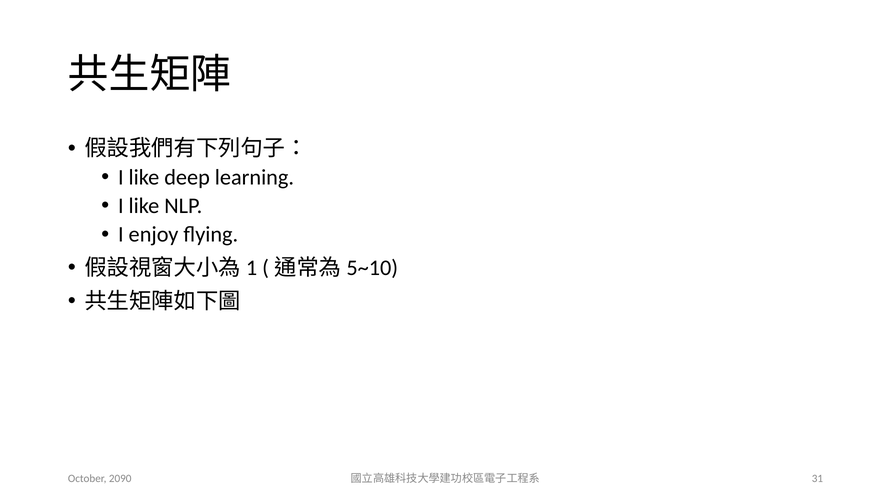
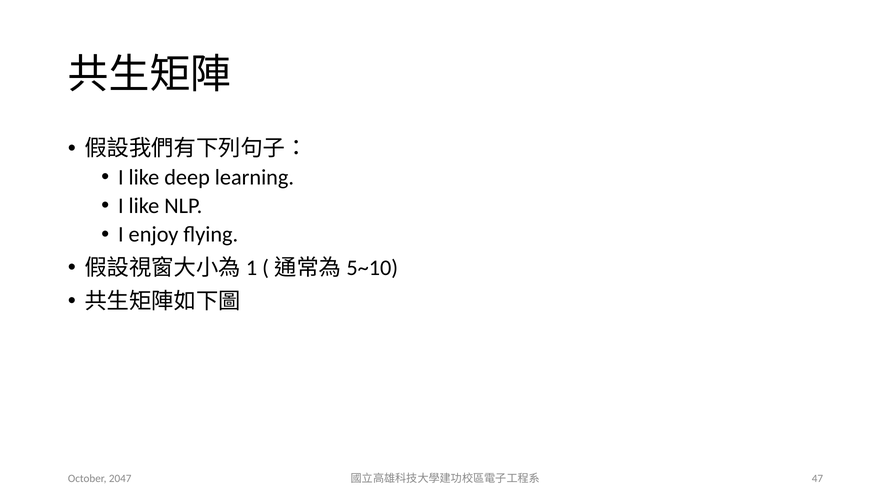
2090: 2090 -> 2047
31: 31 -> 47
